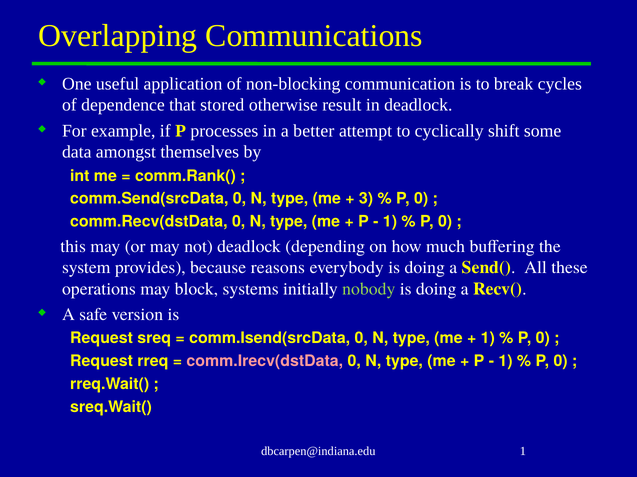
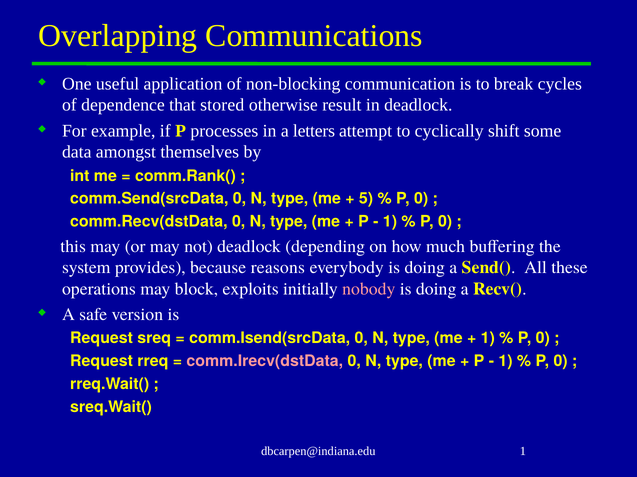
better: better -> letters
3: 3 -> 5
systems: systems -> exploits
nobody colour: light green -> pink
